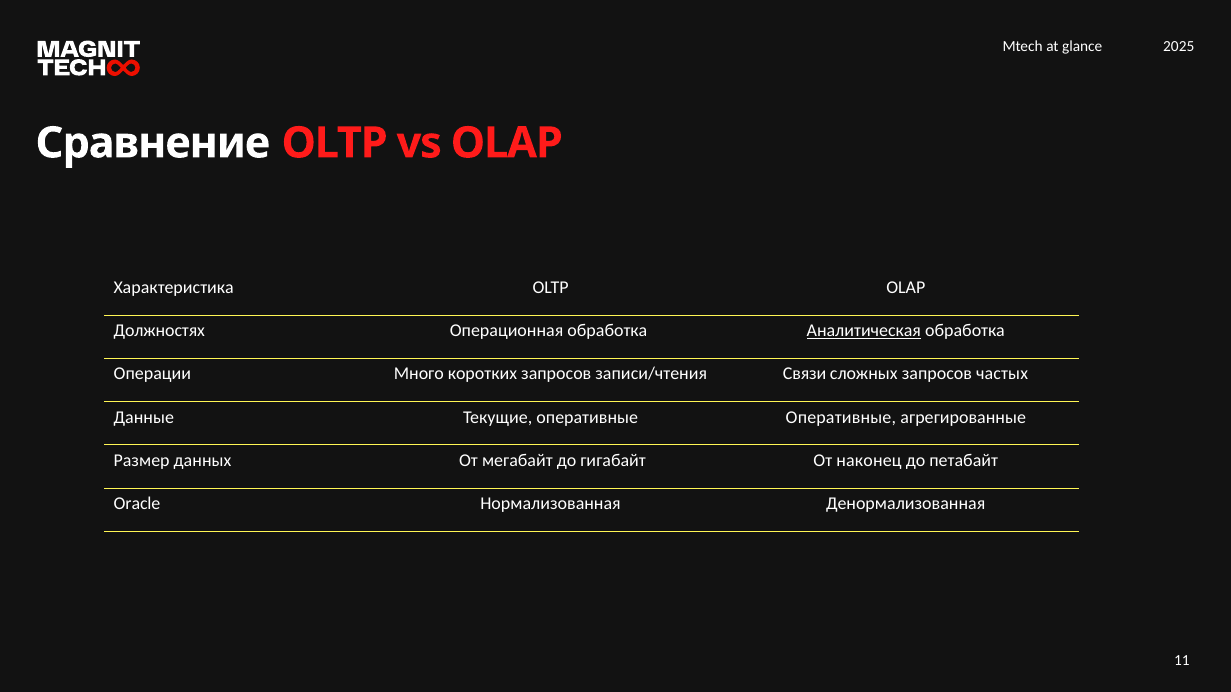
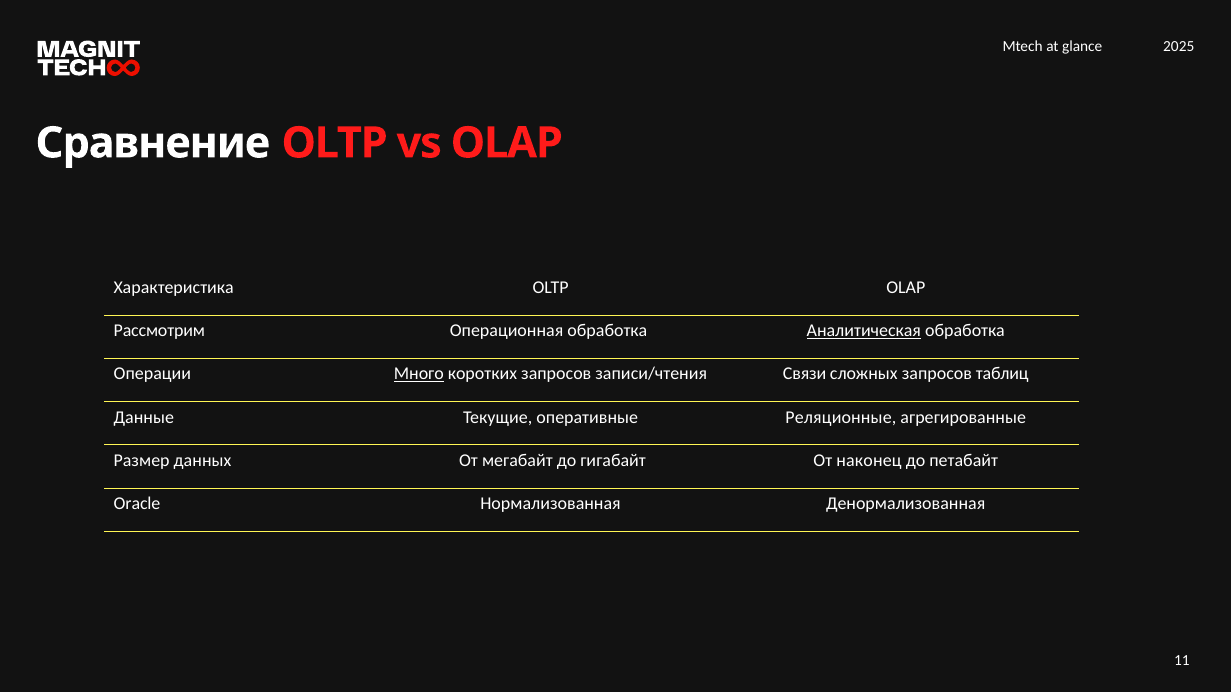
Должностях: Должностях -> Рассмотрим
Много underline: none -> present
частых: частых -> таблиц
оперативные Оперативные: Оперативные -> Реляционные
